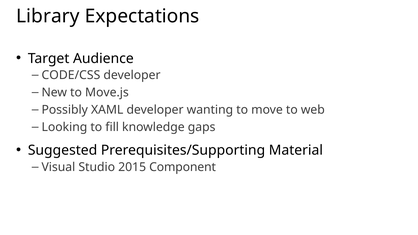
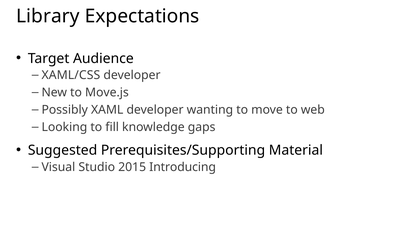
CODE/CSS: CODE/CSS -> XAML/CSS
Component: Component -> Introducing
